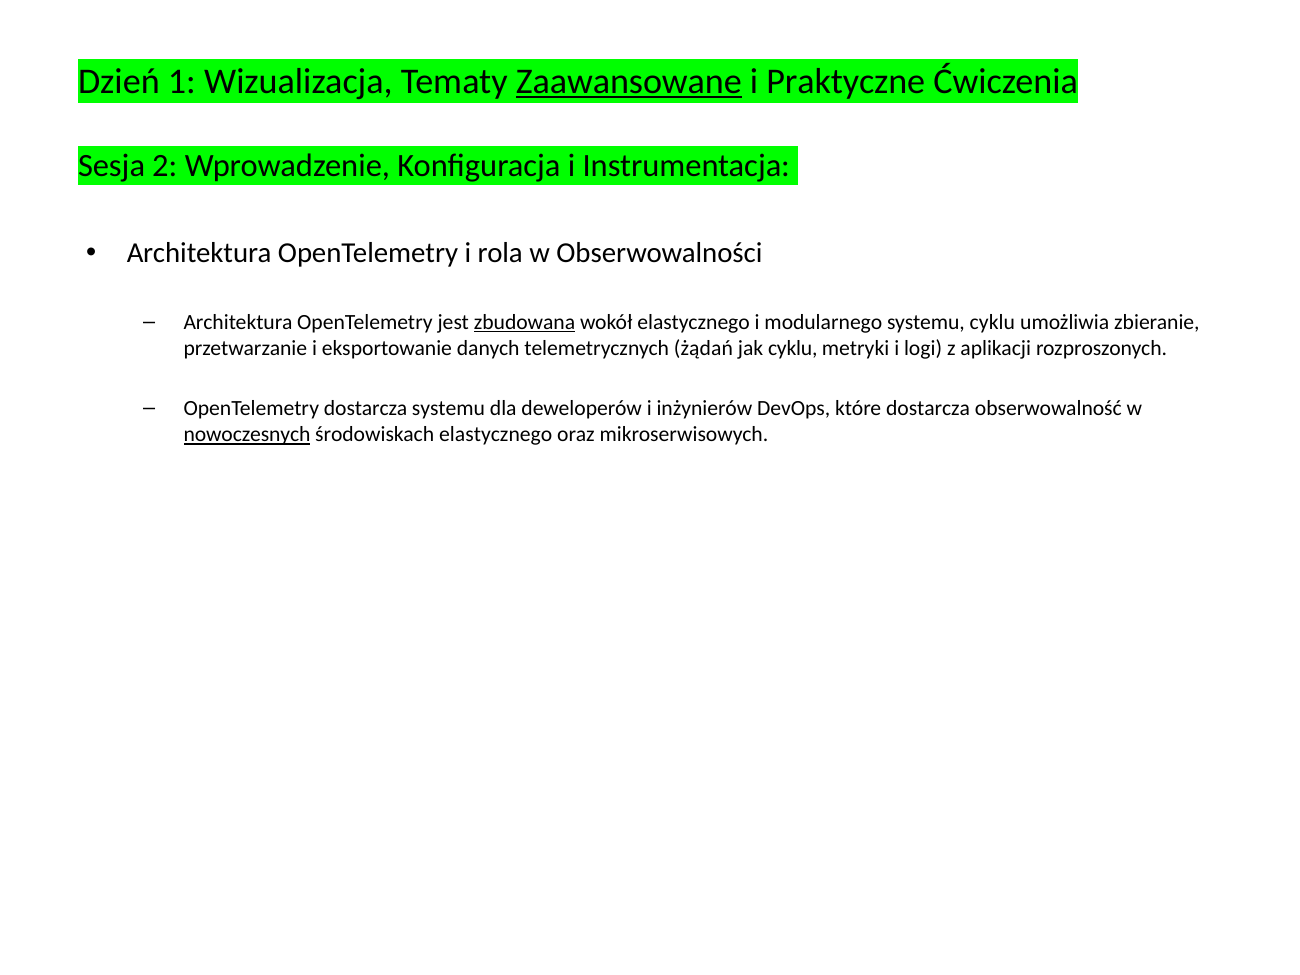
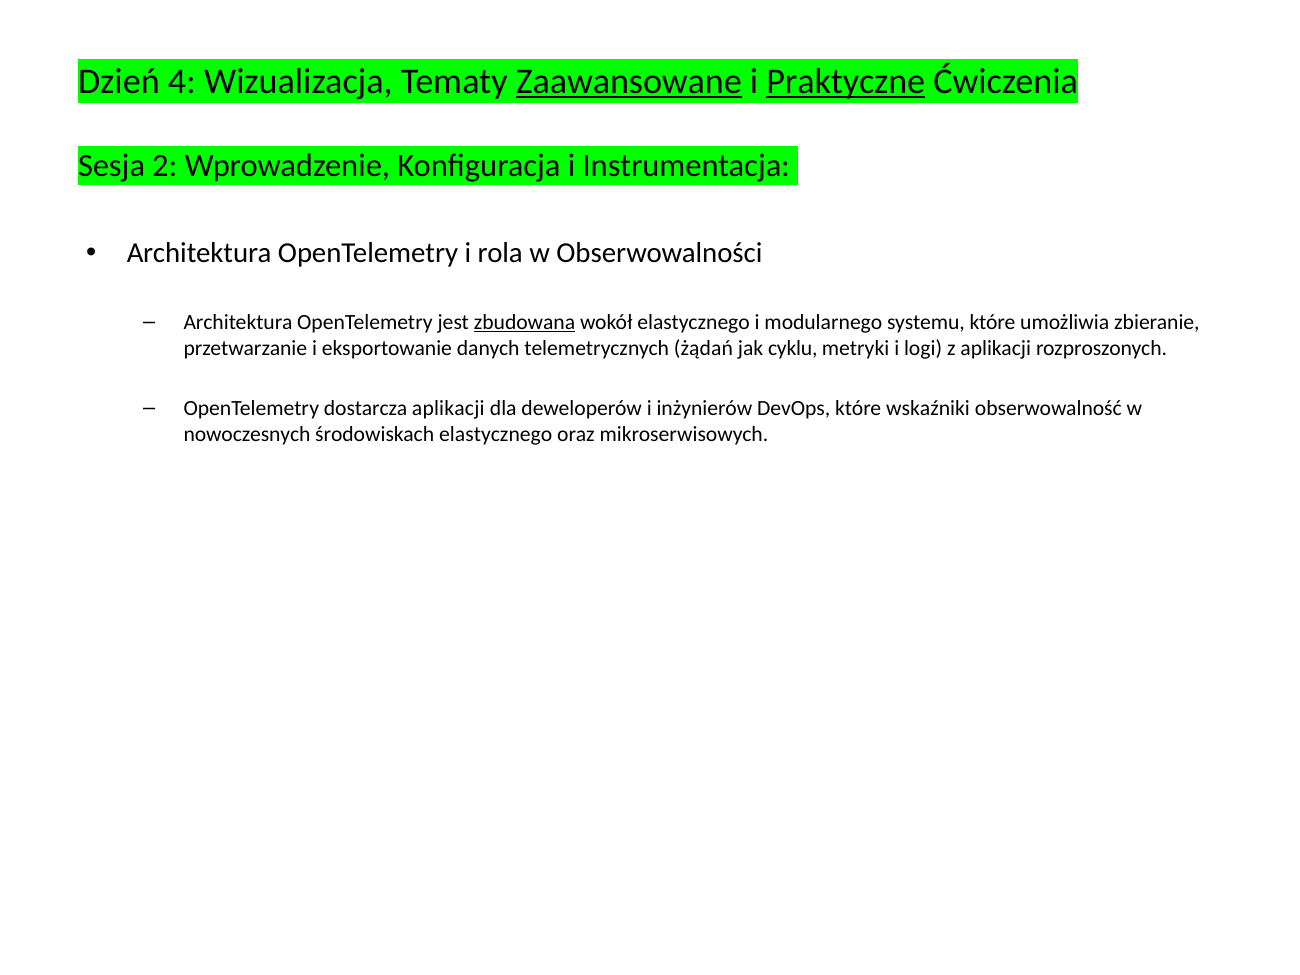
1: 1 -> 4
Praktyczne underline: none -> present
systemu cyklu: cyklu -> które
dostarcza systemu: systemu -> aplikacji
które dostarcza: dostarcza -> wskaźniki
nowoczesnych underline: present -> none
